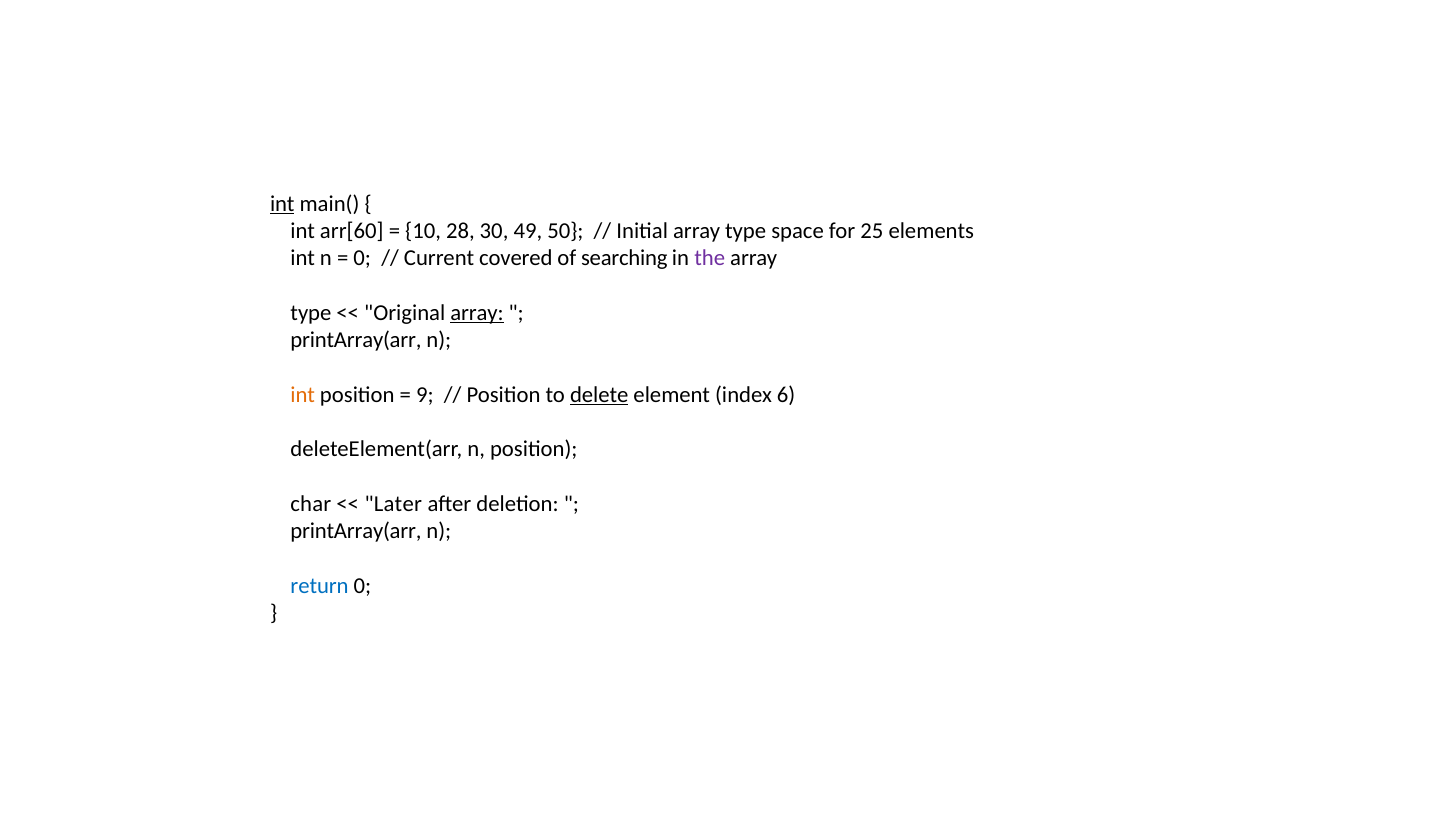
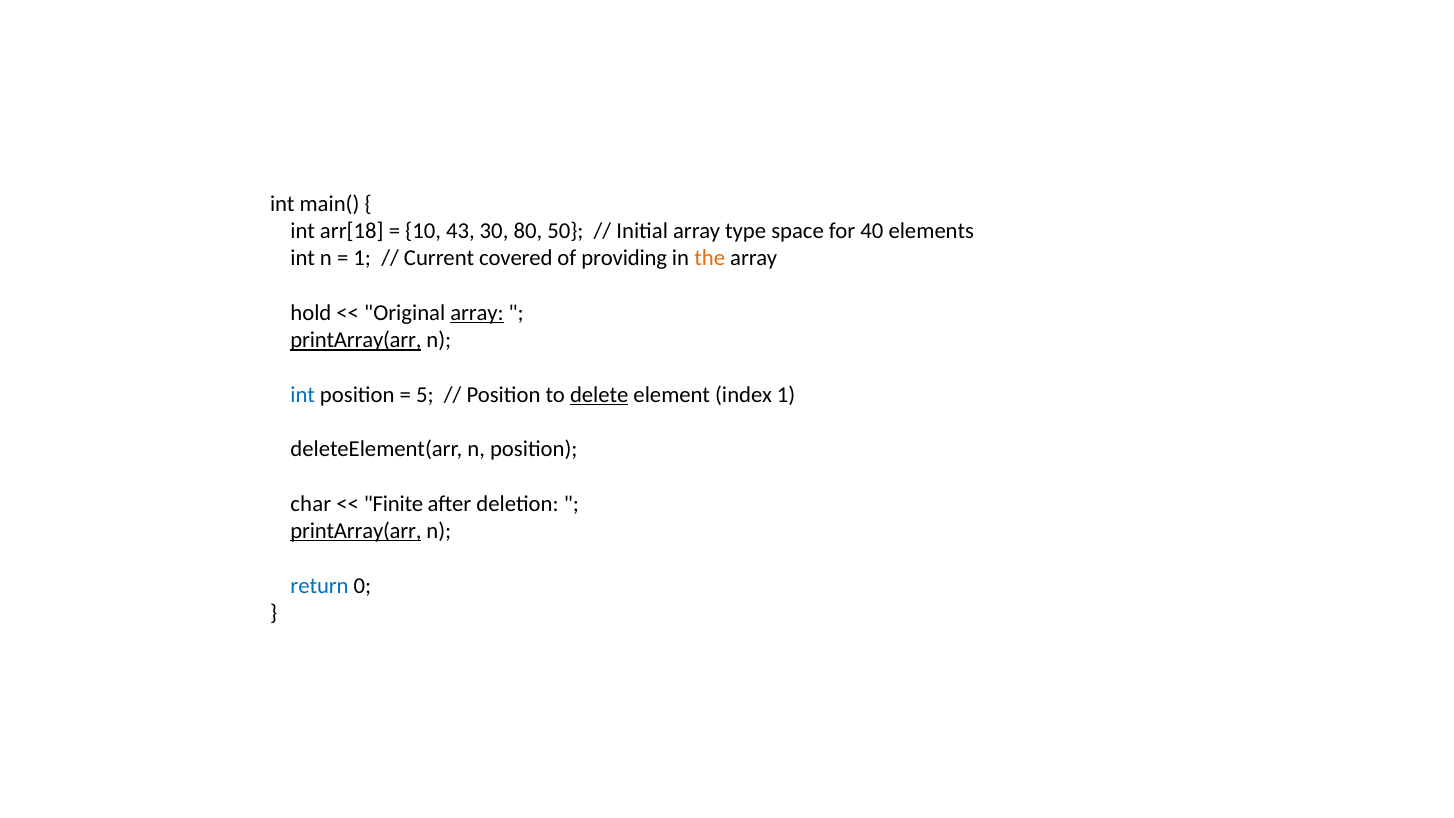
int at (282, 204) underline: present -> none
arr[60: arr[60 -> arr[18
28: 28 -> 43
49: 49 -> 80
25: 25 -> 40
0 at (362, 258): 0 -> 1
searching: searching -> providing
the colour: purple -> orange
type at (311, 313): type -> hold
printArray(arr at (356, 340) underline: none -> present
int at (303, 395) colour: orange -> blue
9: 9 -> 5
index 6: 6 -> 1
Later: Later -> Finite
printArray(arr at (356, 531) underline: none -> present
